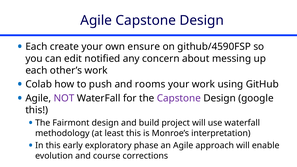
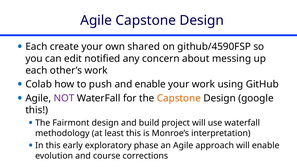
ensure: ensure -> shared
and rooms: rooms -> enable
Capstone at (179, 98) colour: purple -> orange
